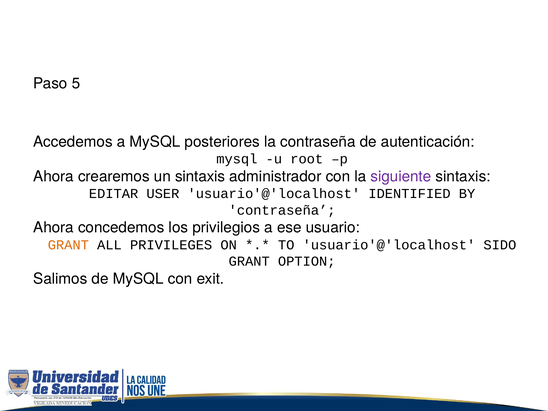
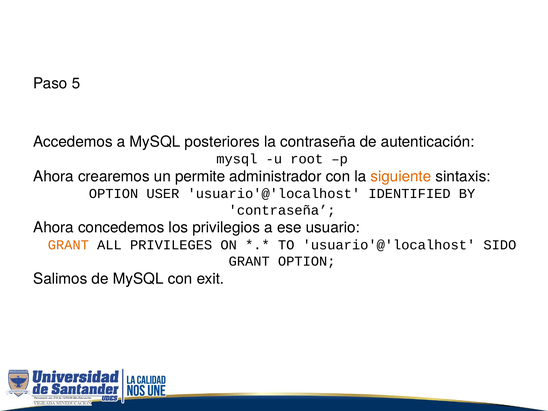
un sintaxis: sintaxis -> permite
siguiente colour: purple -> orange
EDITAR at (114, 194): EDITAR -> OPTION
